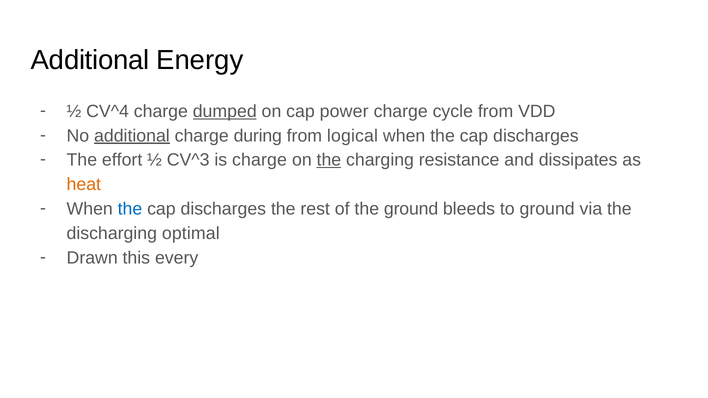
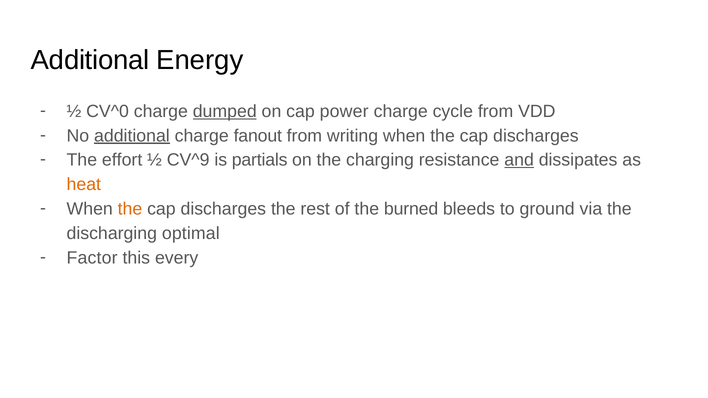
CV^4: CV^4 -> CV^0
during: during -> fanout
logical: logical -> writing
CV^3: CV^3 -> CV^9
is charge: charge -> partials
the at (329, 160) underline: present -> none
and underline: none -> present
the at (130, 209) colour: blue -> orange
the ground: ground -> burned
Drawn: Drawn -> Factor
